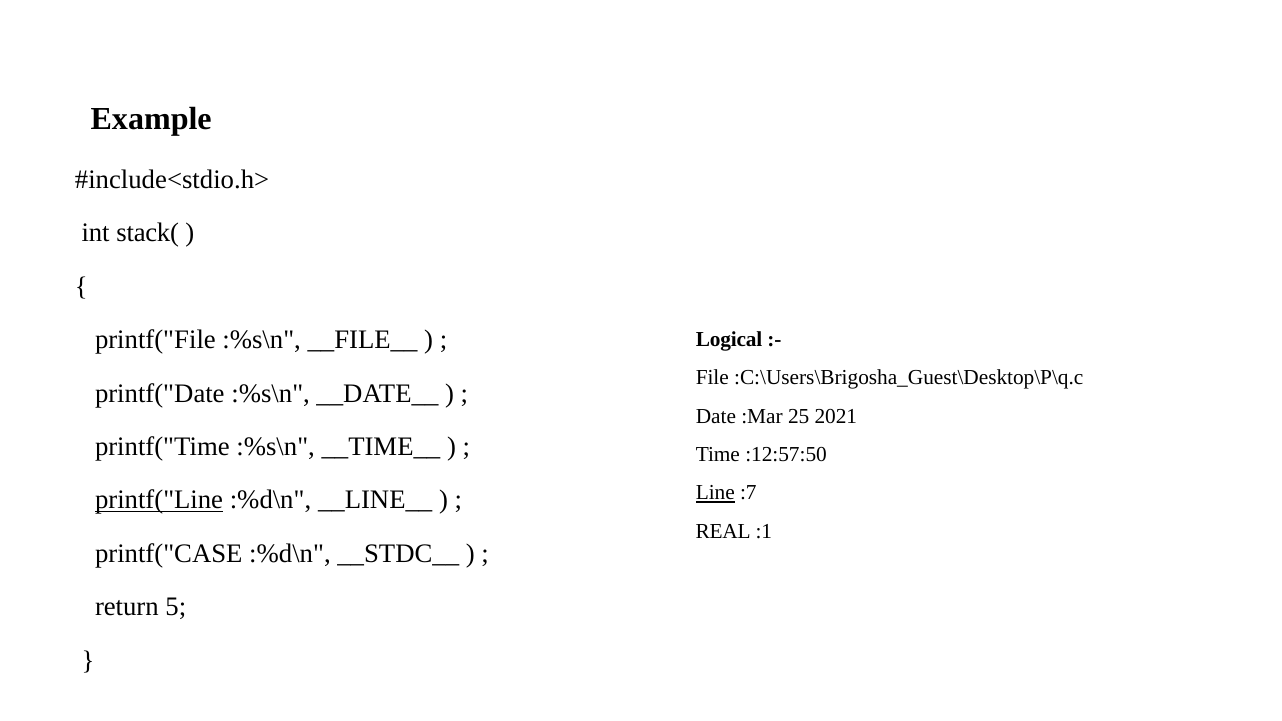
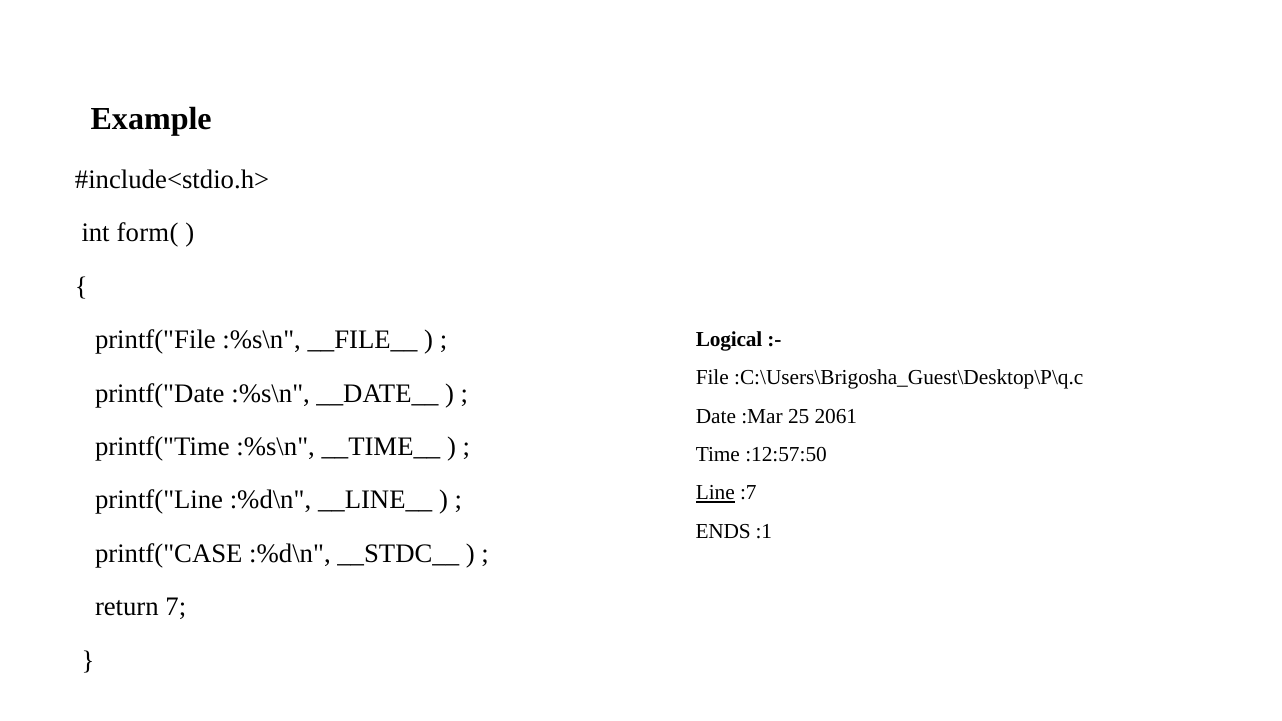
stack(: stack( -> form(
2021: 2021 -> 2061
printf("Line underline: present -> none
REAL: REAL -> ENDS
5: 5 -> 7
